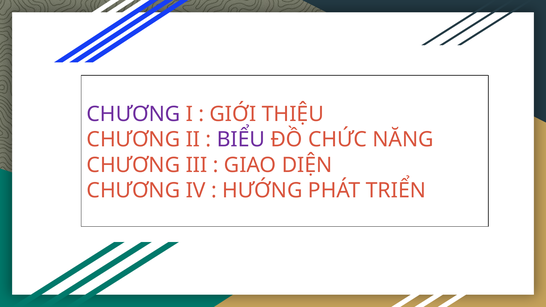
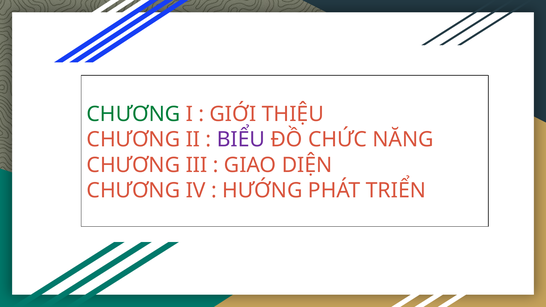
CHƯƠNG at (133, 114) colour: purple -> green
